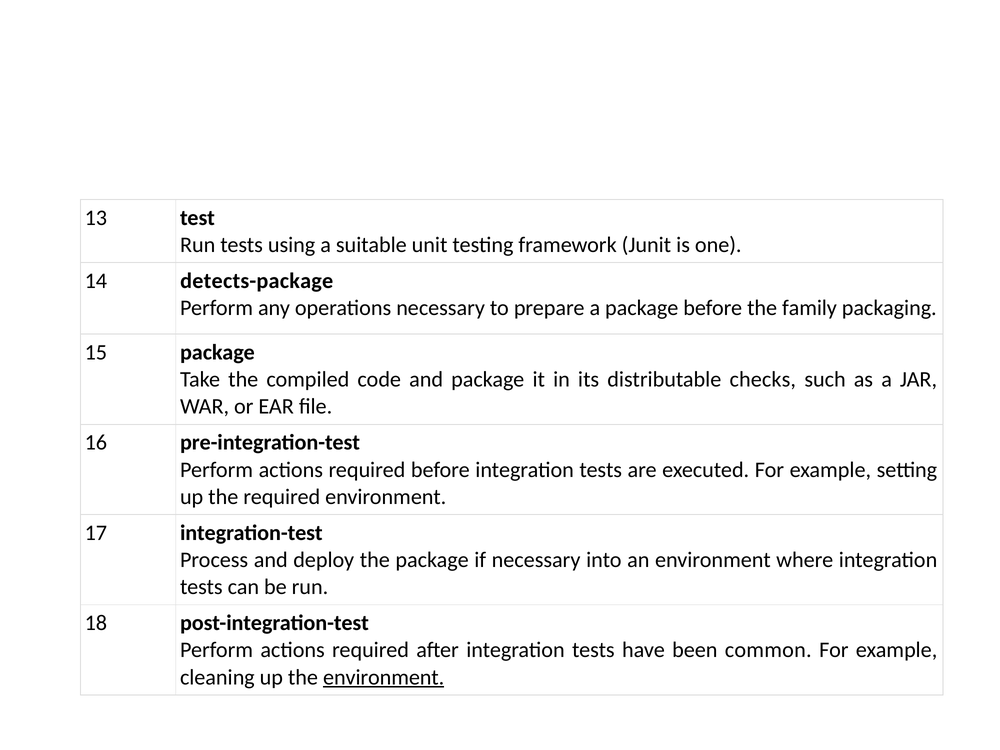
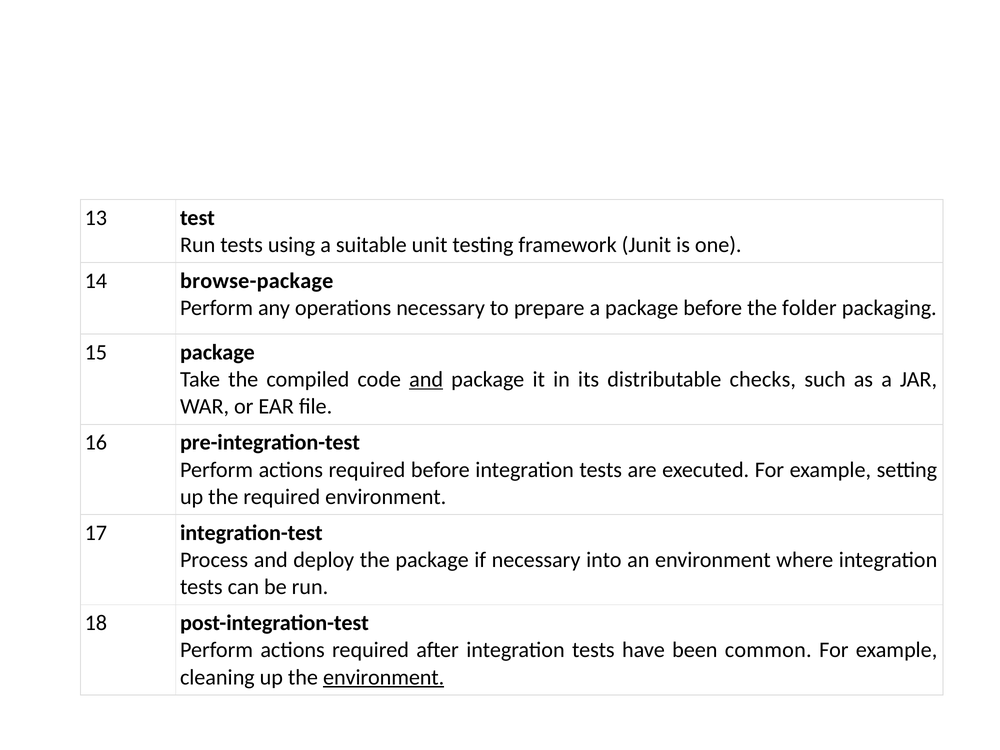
detects-package: detects-package -> browse-package
family: family -> folder
and at (426, 379) underline: none -> present
